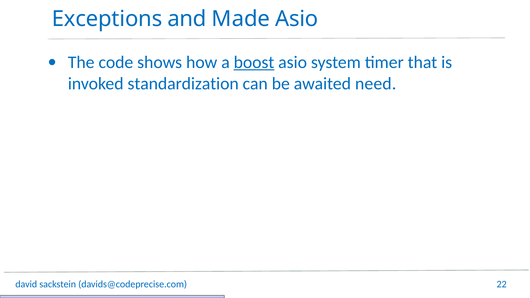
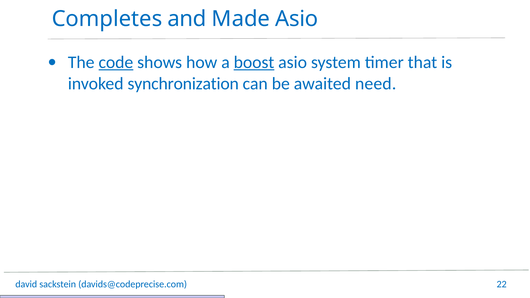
Exceptions: Exceptions -> Completes
code underline: none -> present
standardization: standardization -> synchronization
